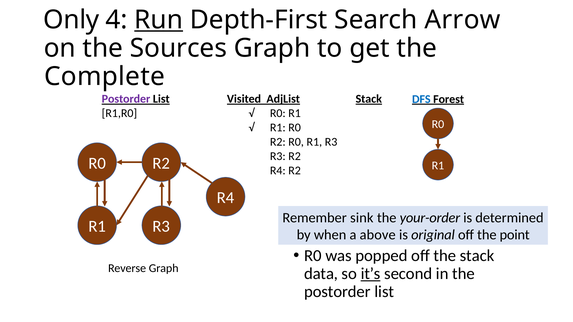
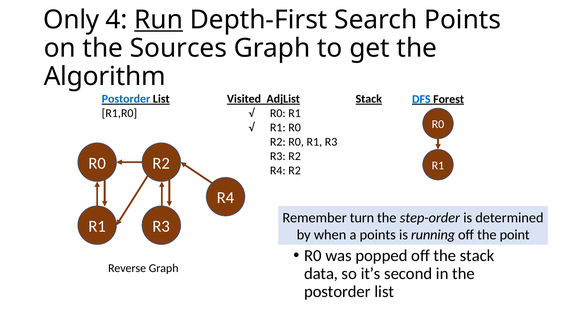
Search Arrow: Arrow -> Points
Complete: Complete -> Algorithm
Postorder at (126, 99) colour: purple -> blue
sink: sink -> turn
your-order: your-order -> step-order
a above: above -> points
original: original -> running
it’s underline: present -> none
